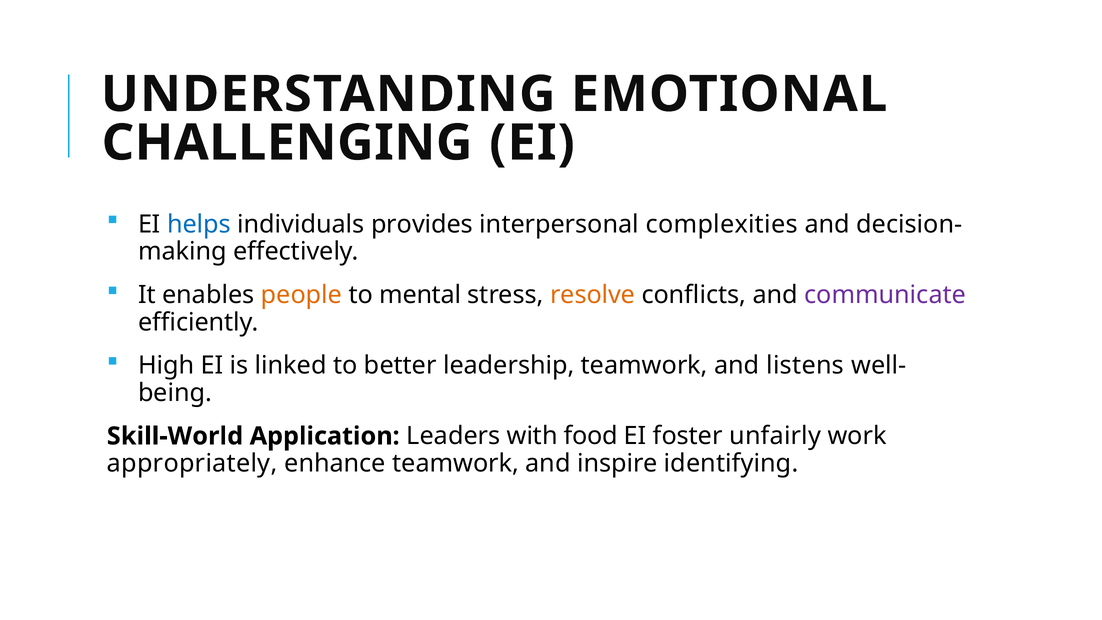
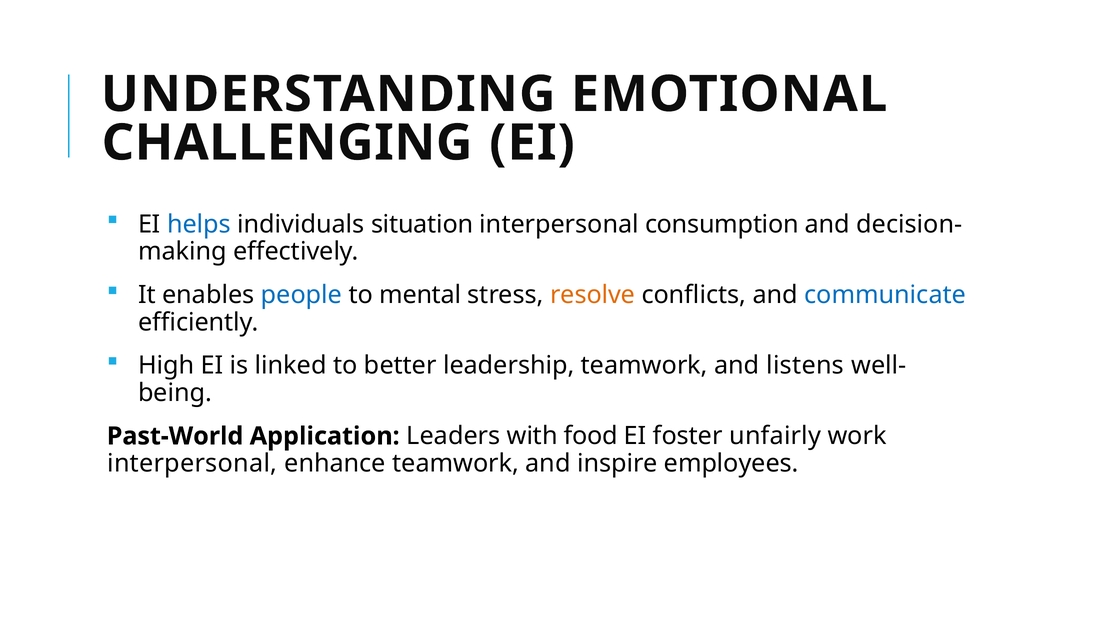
provides: provides -> situation
complexities: complexities -> consumption
people colour: orange -> blue
communicate colour: purple -> blue
Skill-World: Skill-World -> Past-World
appropriately at (192, 463): appropriately -> interpersonal
identifying: identifying -> employees
